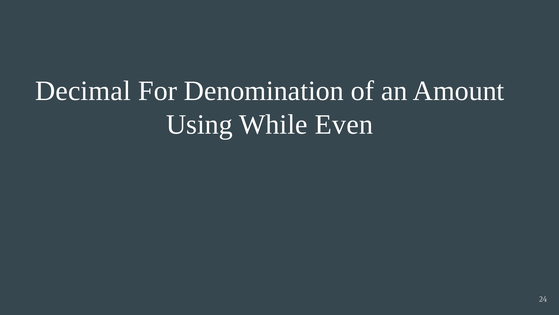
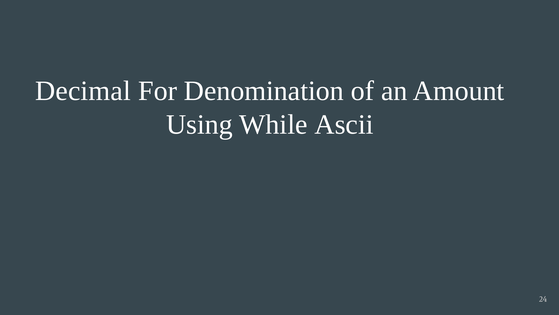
Even: Even -> Ascii
